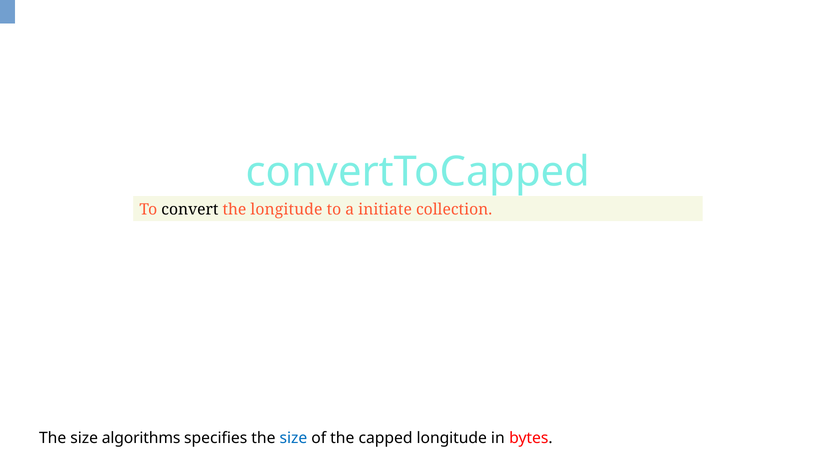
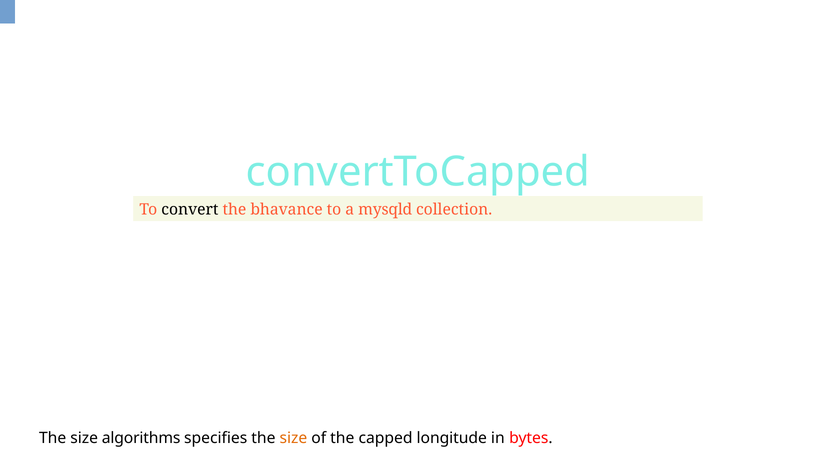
the longitude: longitude -> bhavance
initiate: initiate -> mysqld
size at (293, 438) colour: blue -> orange
